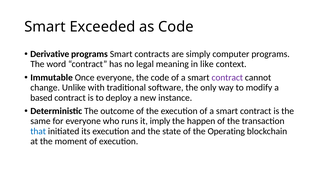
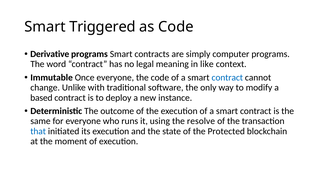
Exceeded: Exceeded -> Triggered
contract at (227, 78) colour: purple -> blue
imply: imply -> using
happen: happen -> resolve
Operating: Operating -> Protected
